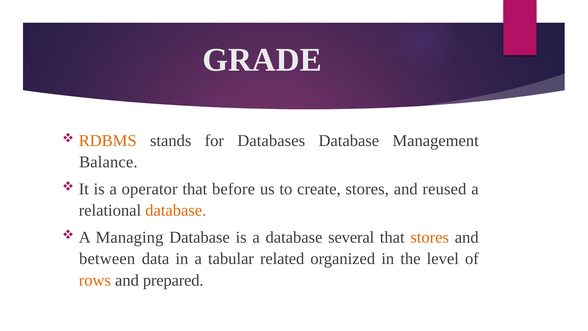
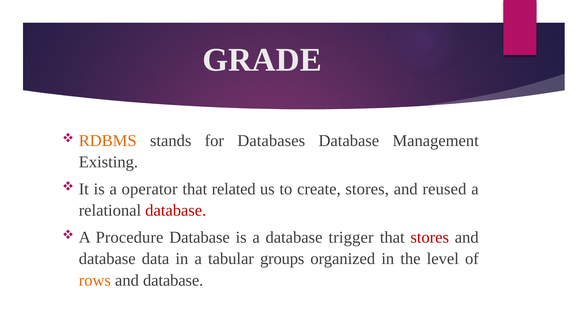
Balance: Balance -> Existing
before: before -> related
database at (176, 210) colour: orange -> red
Managing: Managing -> Procedure
several: several -> trigger
stores at (430, 237) colour: orange -> red
between at (107, 259): between -> database
related: related -> groups
prepared at (173, 280): prepared -> database
